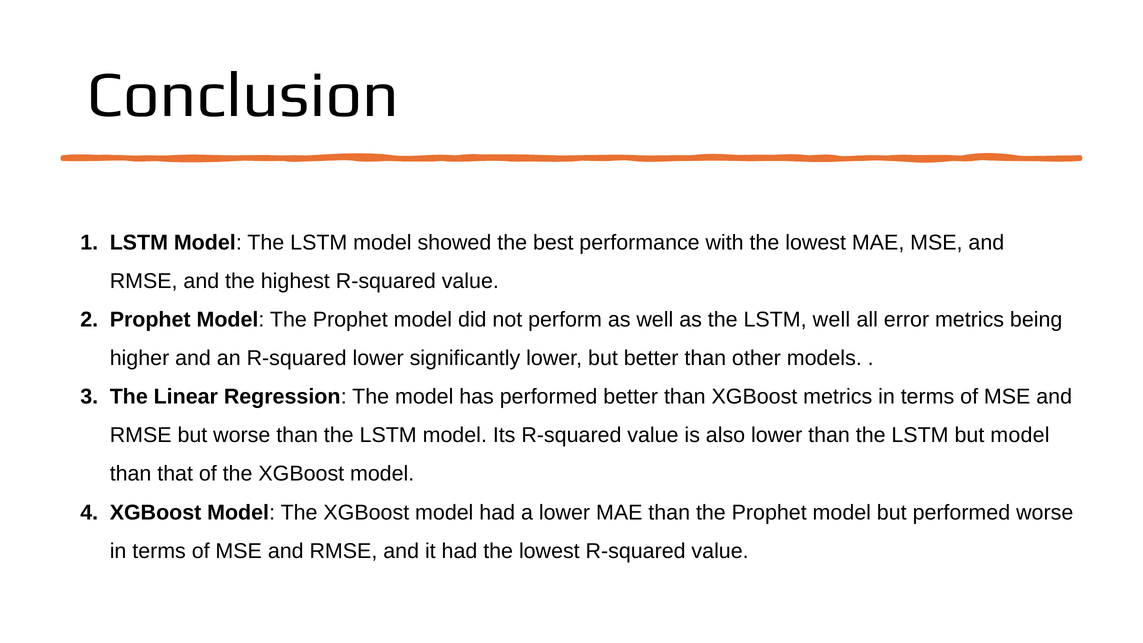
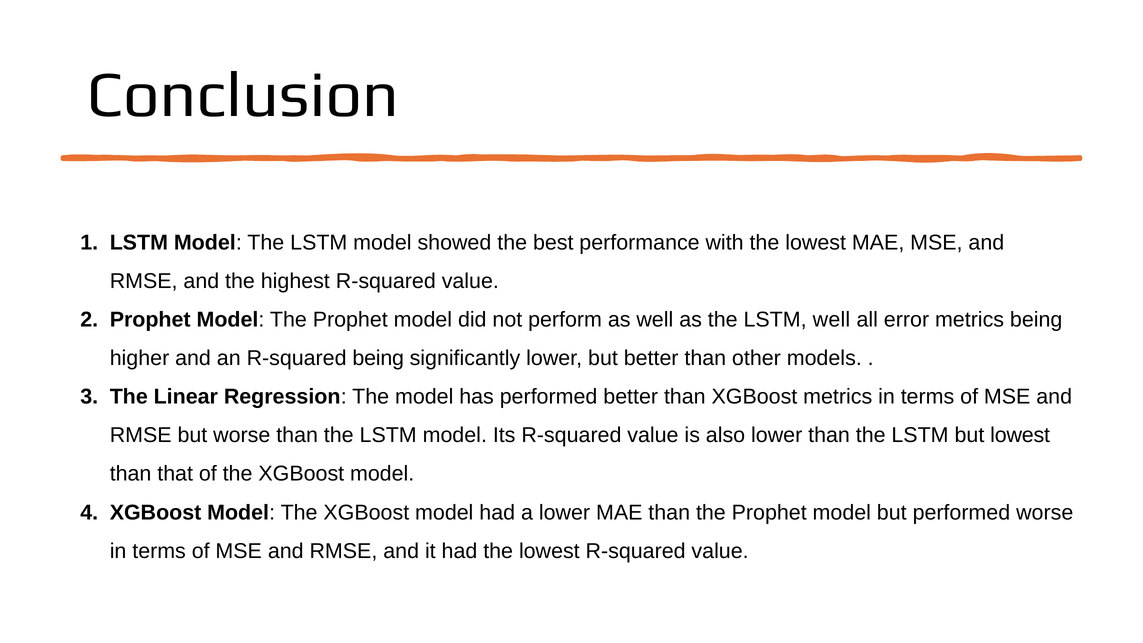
R-squared lower: lower -> being
but model: model -> lowest
